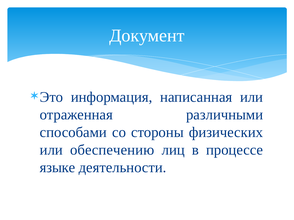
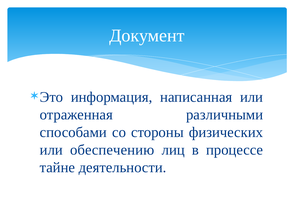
языке: языке -> тайне
